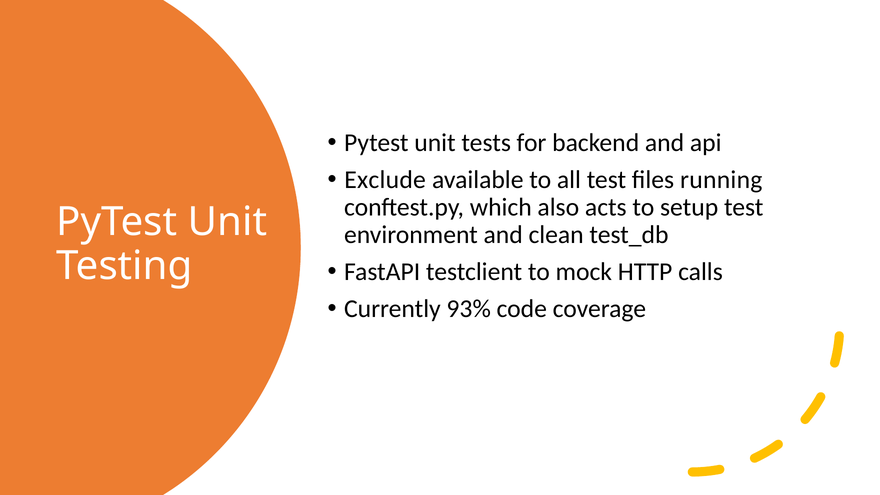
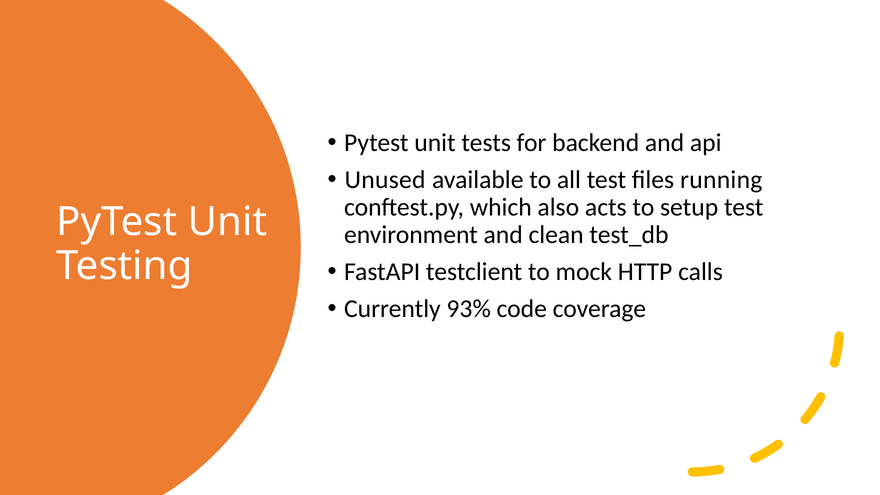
Exclude: Exclude -> Unused
